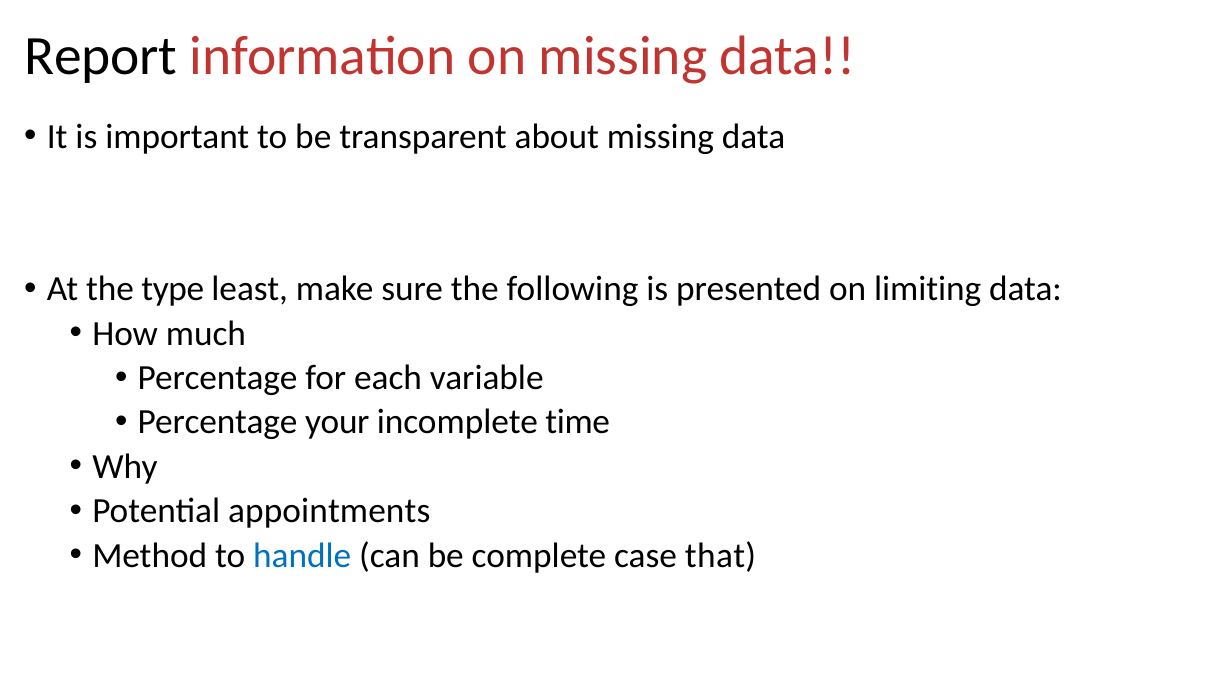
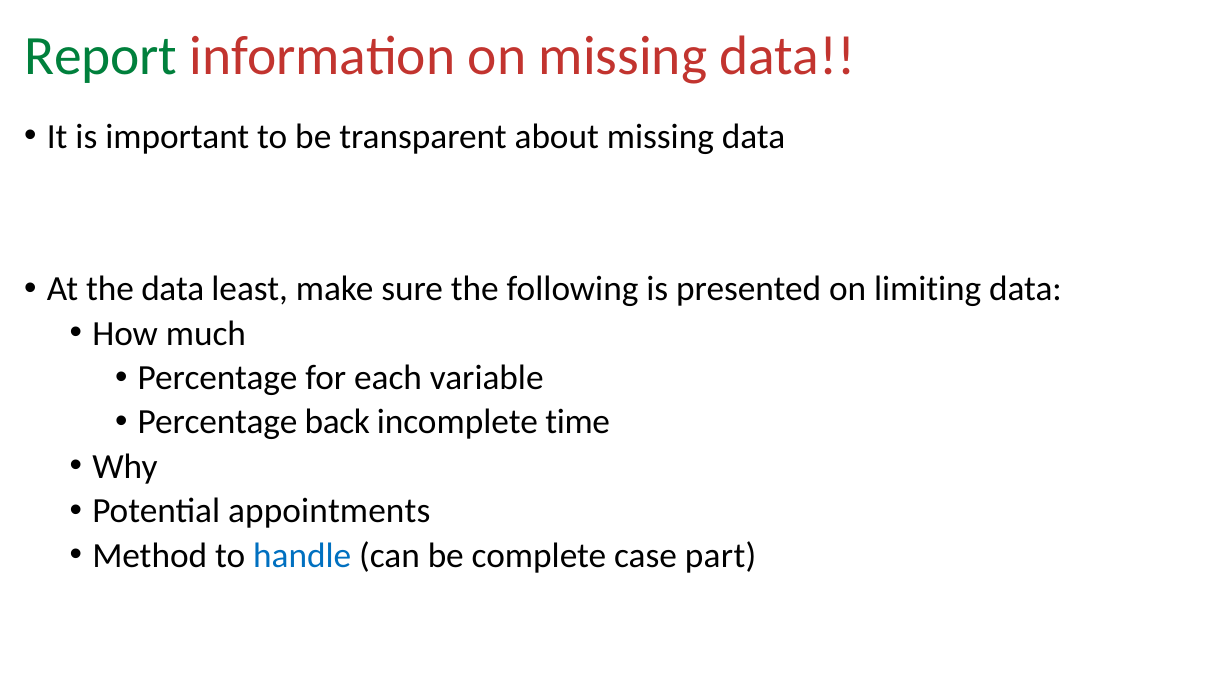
Report colour: black -> green
the type: type -> data
your: your -> back
that: that -> part
